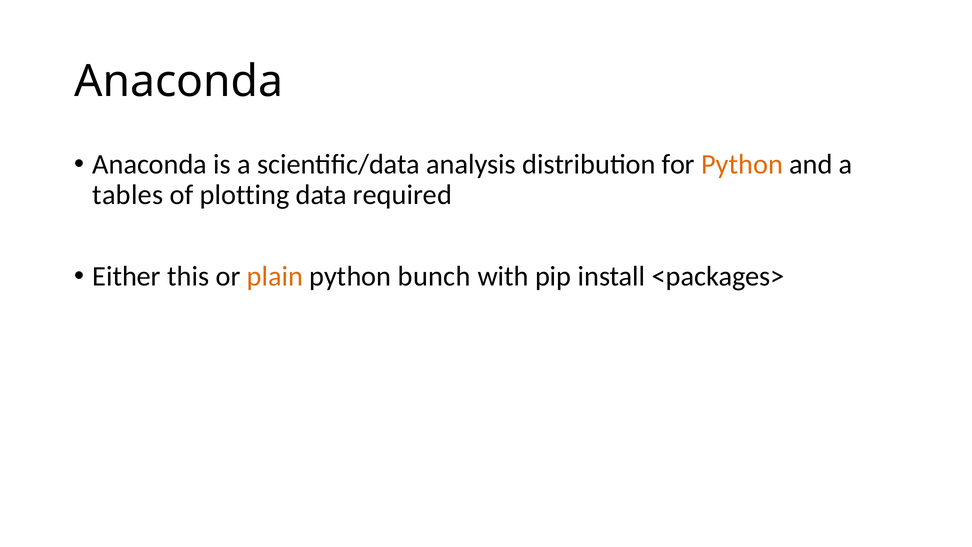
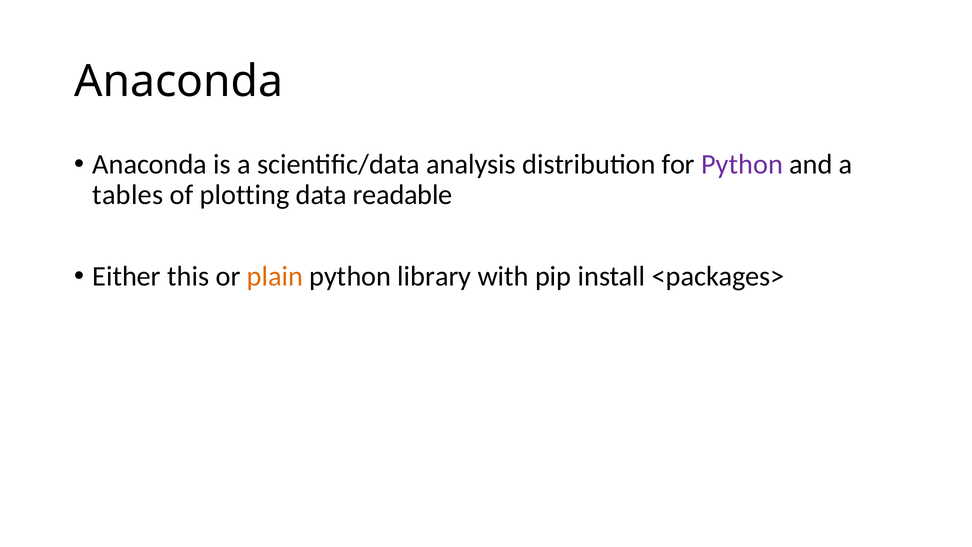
Python at (742, 164) colour: orange -> purple
required: required -> readable
bunch: bunch -> library
